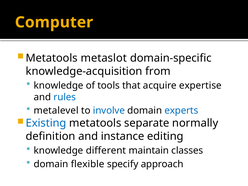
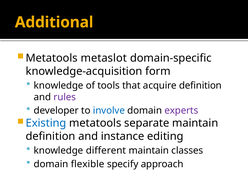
Computer: Computer -> Additional
from: from -> form
acquire expertise: expertise -> definition
rules colour: blue -> purple
metalevel: metalevel -> developer
experts colour: blue -> purple
separate normally: normally -> maintain
